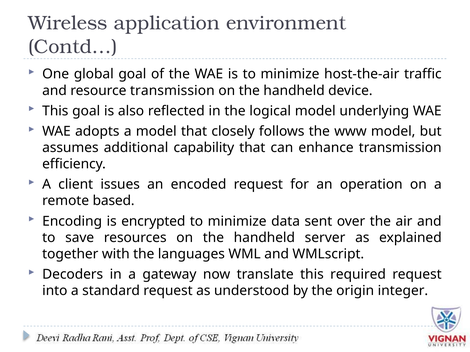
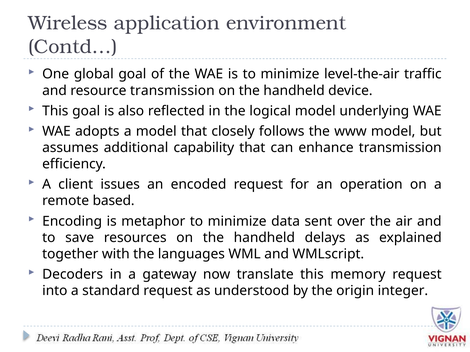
host-the-air: host-the-air -> level-the-air
encrypted: encrypted -> metaphor
server: server -> delays
required: required -> memory
